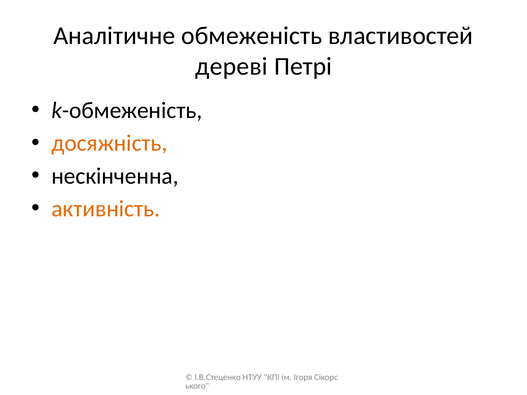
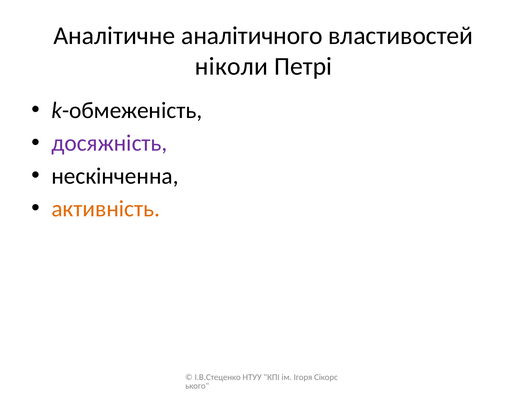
обмеженість: обмеженість -> аналітичного
дереві: дереві -> ніколи
досяжність colour: orange -> purple
